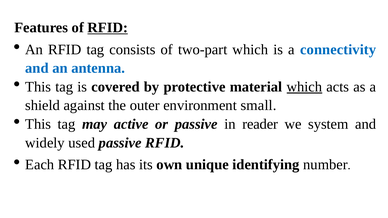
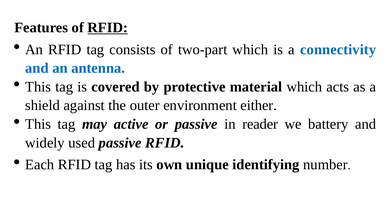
which at (304, 87) underline: present -> none
small: small -> either
system: system -> battery
